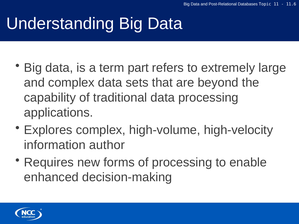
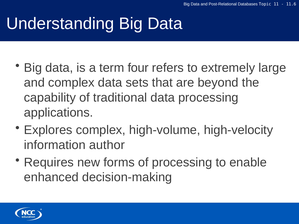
part: part -> four
